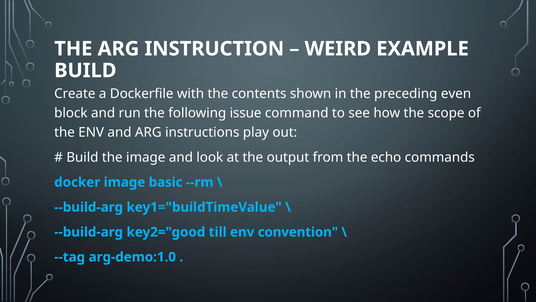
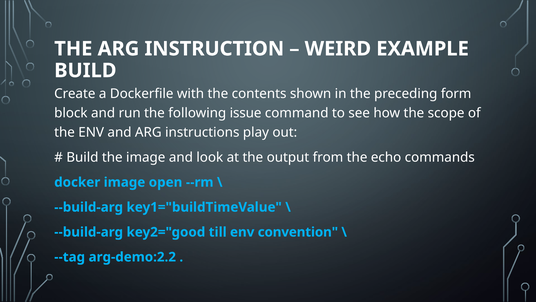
even: even -> form
basic: basic -> open
arg-demo:1.0: arg-demo:1.0 -> arg-demo:2.2
